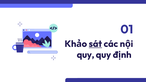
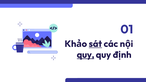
quy at (86, 55) underline: none -> present
